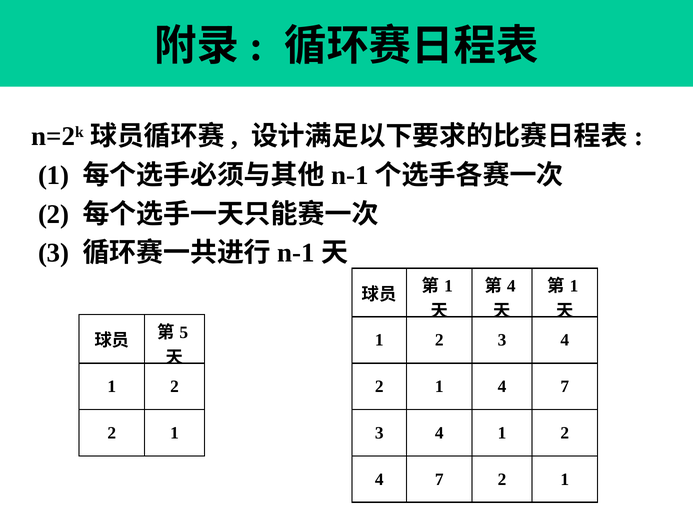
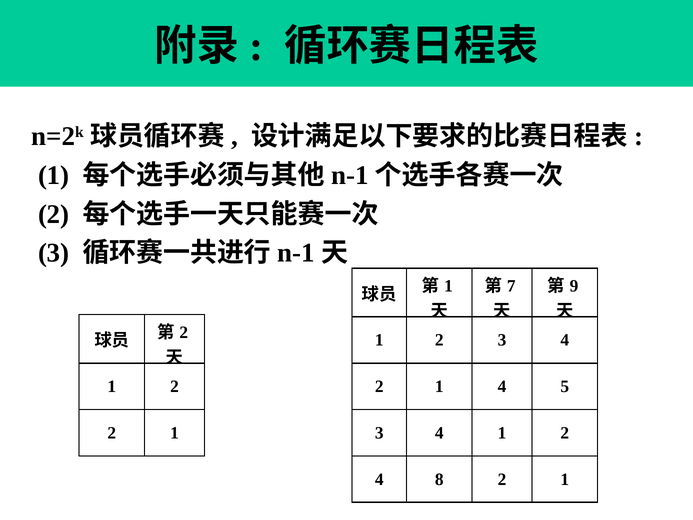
4 at (511, 286): 4 -> 7
1 at (574, 286): 1 -> 9
5 at (184, 332): 5 -> 2
1 4 7: 7 -> 5
7 at (439, 479): 7 -> 8
